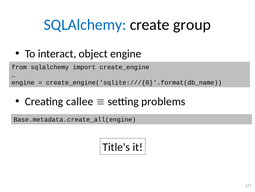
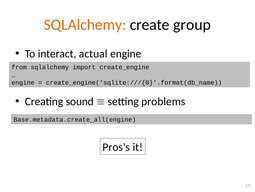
SQLAlchemy at (85, 25) colour: blue -> orange
object: object -> actual
callee: callee -> sound
Title's: Title's -> Pros's
